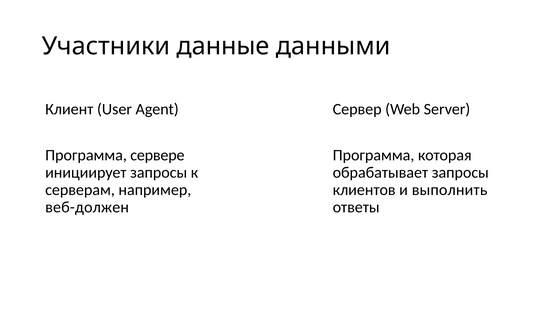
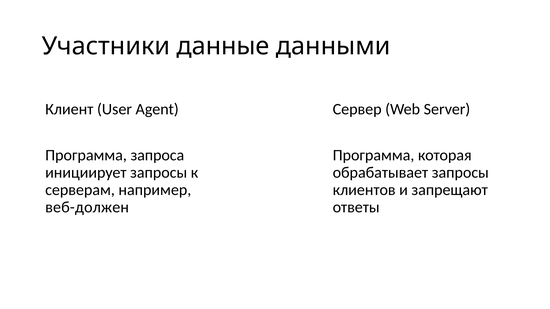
сервере: сервере -> запроса
выполнить: выполнить -> запрещают
